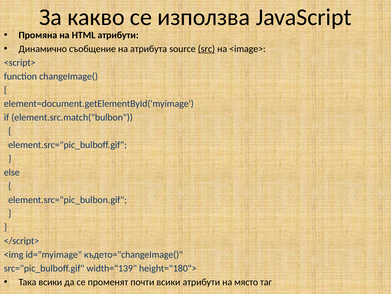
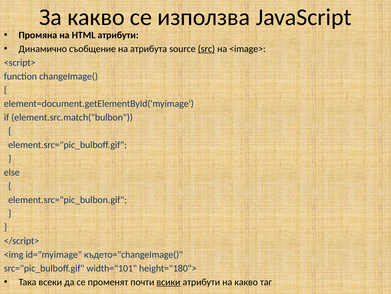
width="139: width="139 -> width="101
Така всики: всики -> всеки
всики at (168, 281) underline: none -> present
на място: място -> какво
